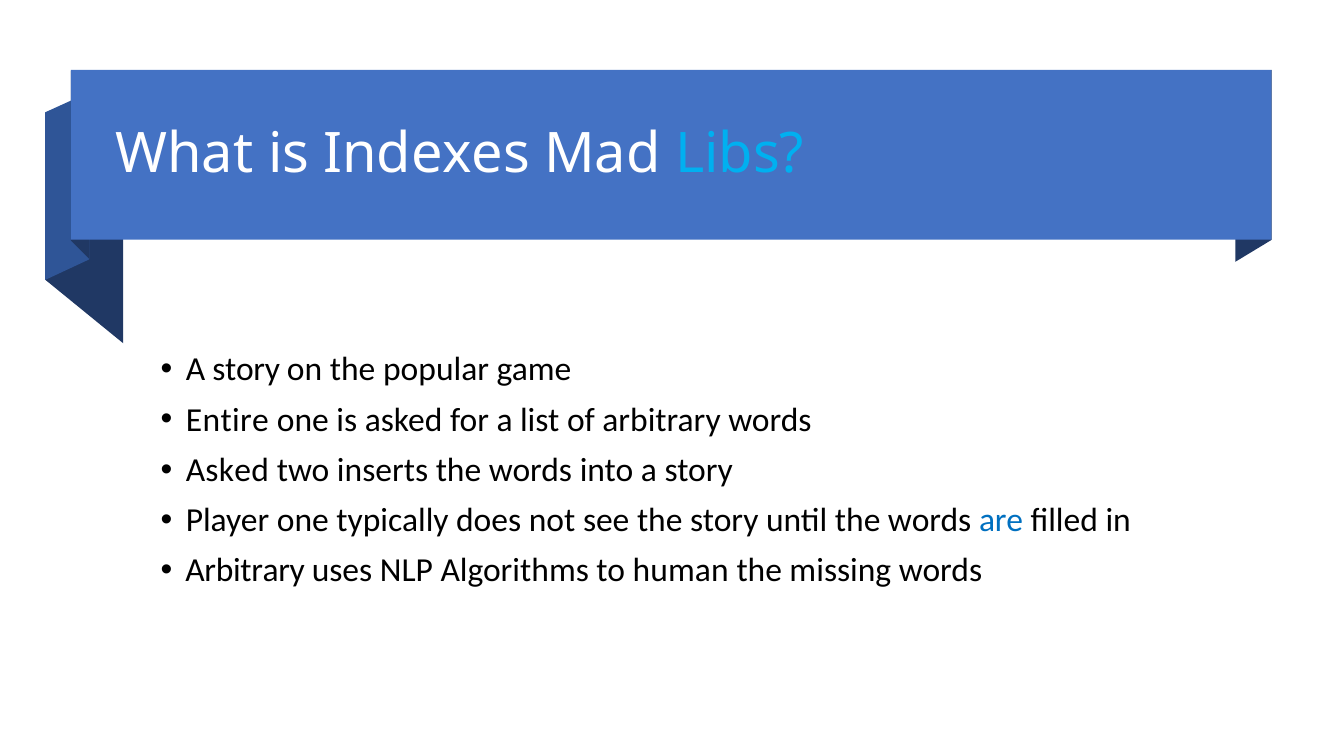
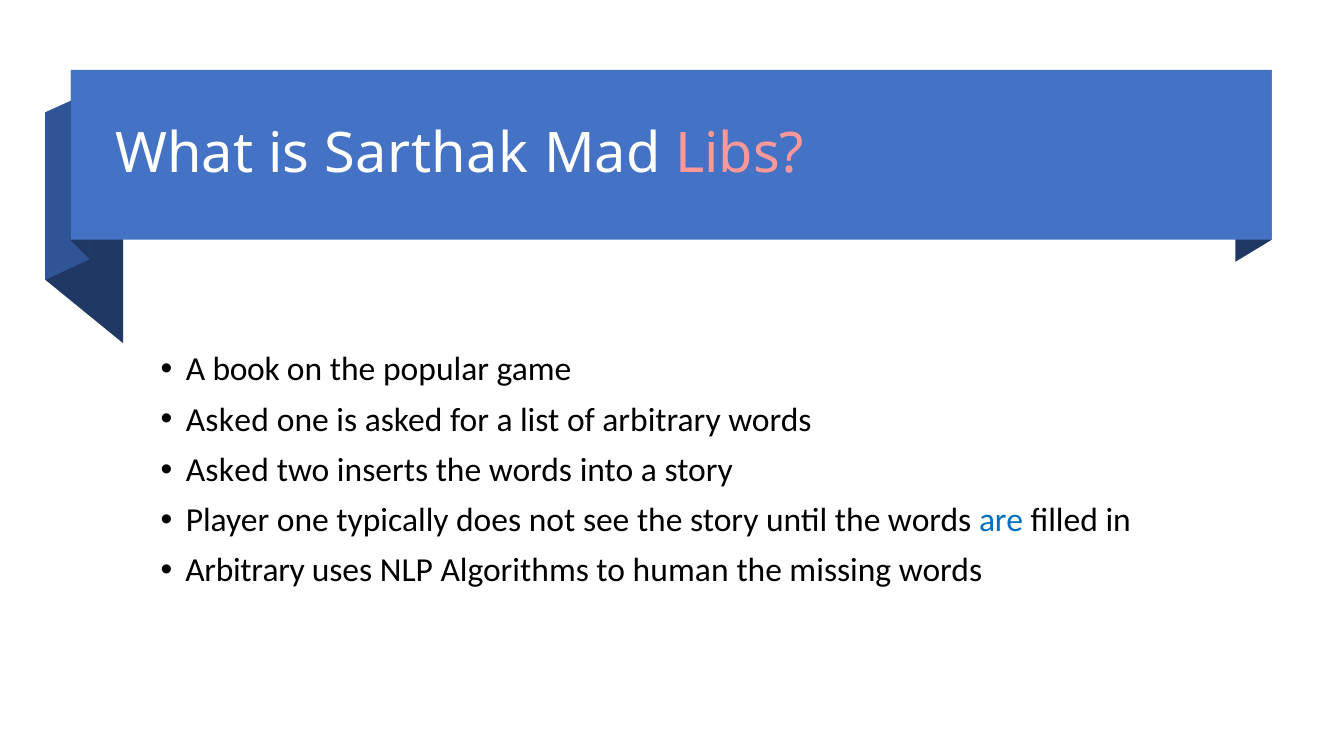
Indexes: Indexes -> Sarthak
Libs colour: light blue -> pink
story at (246, 370): story -> book
Entire at (227, 420): Entire -> Asked
